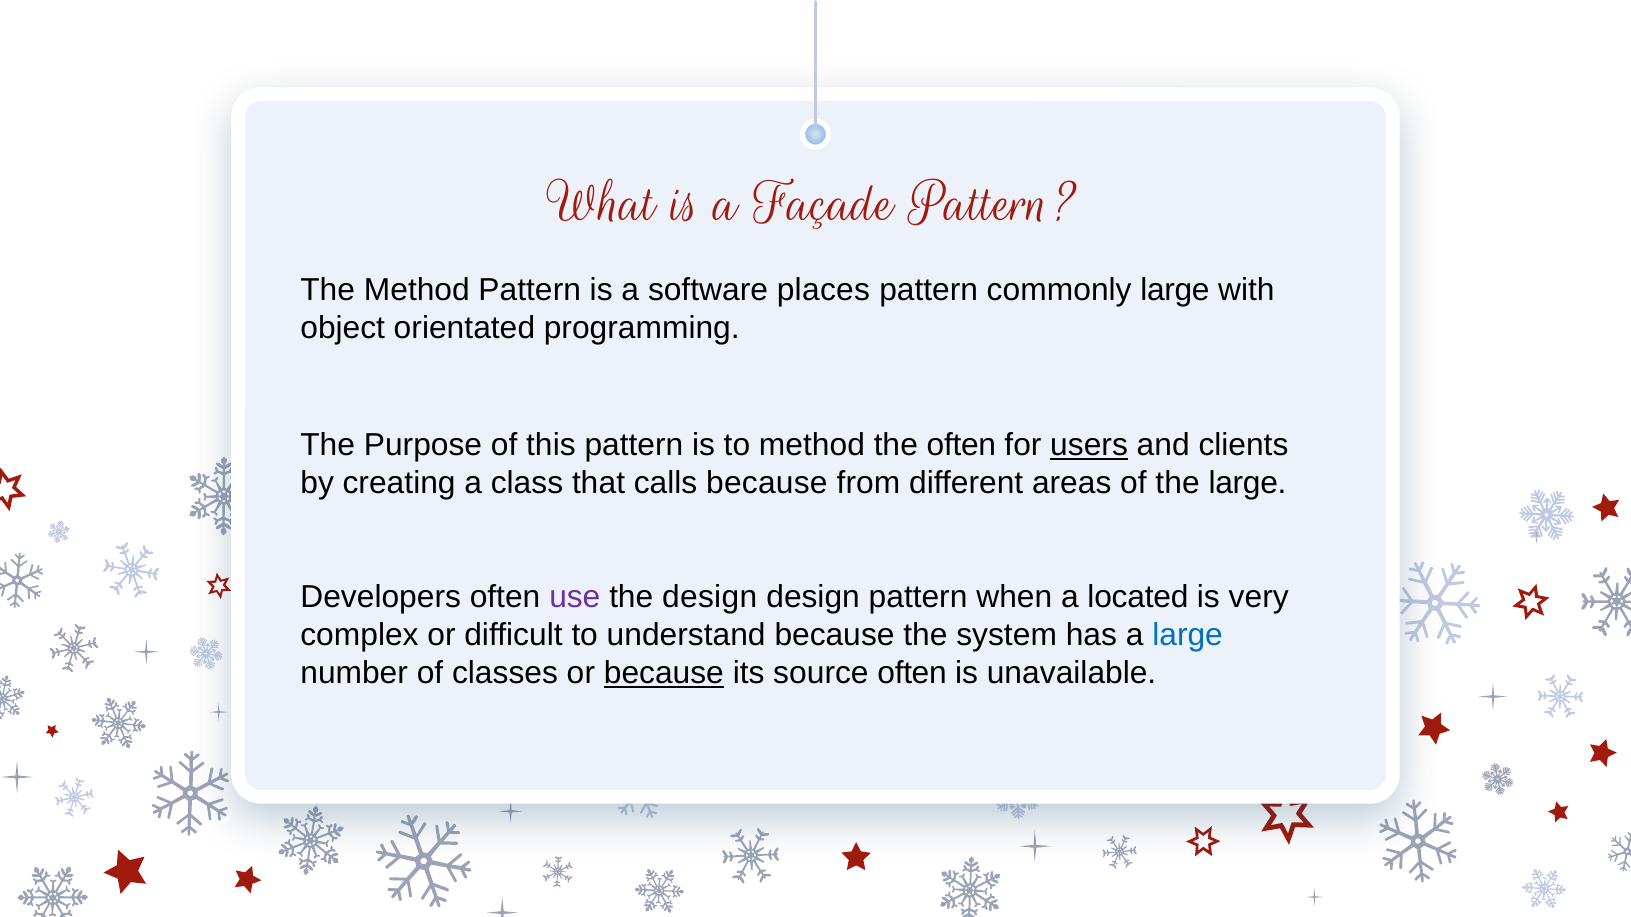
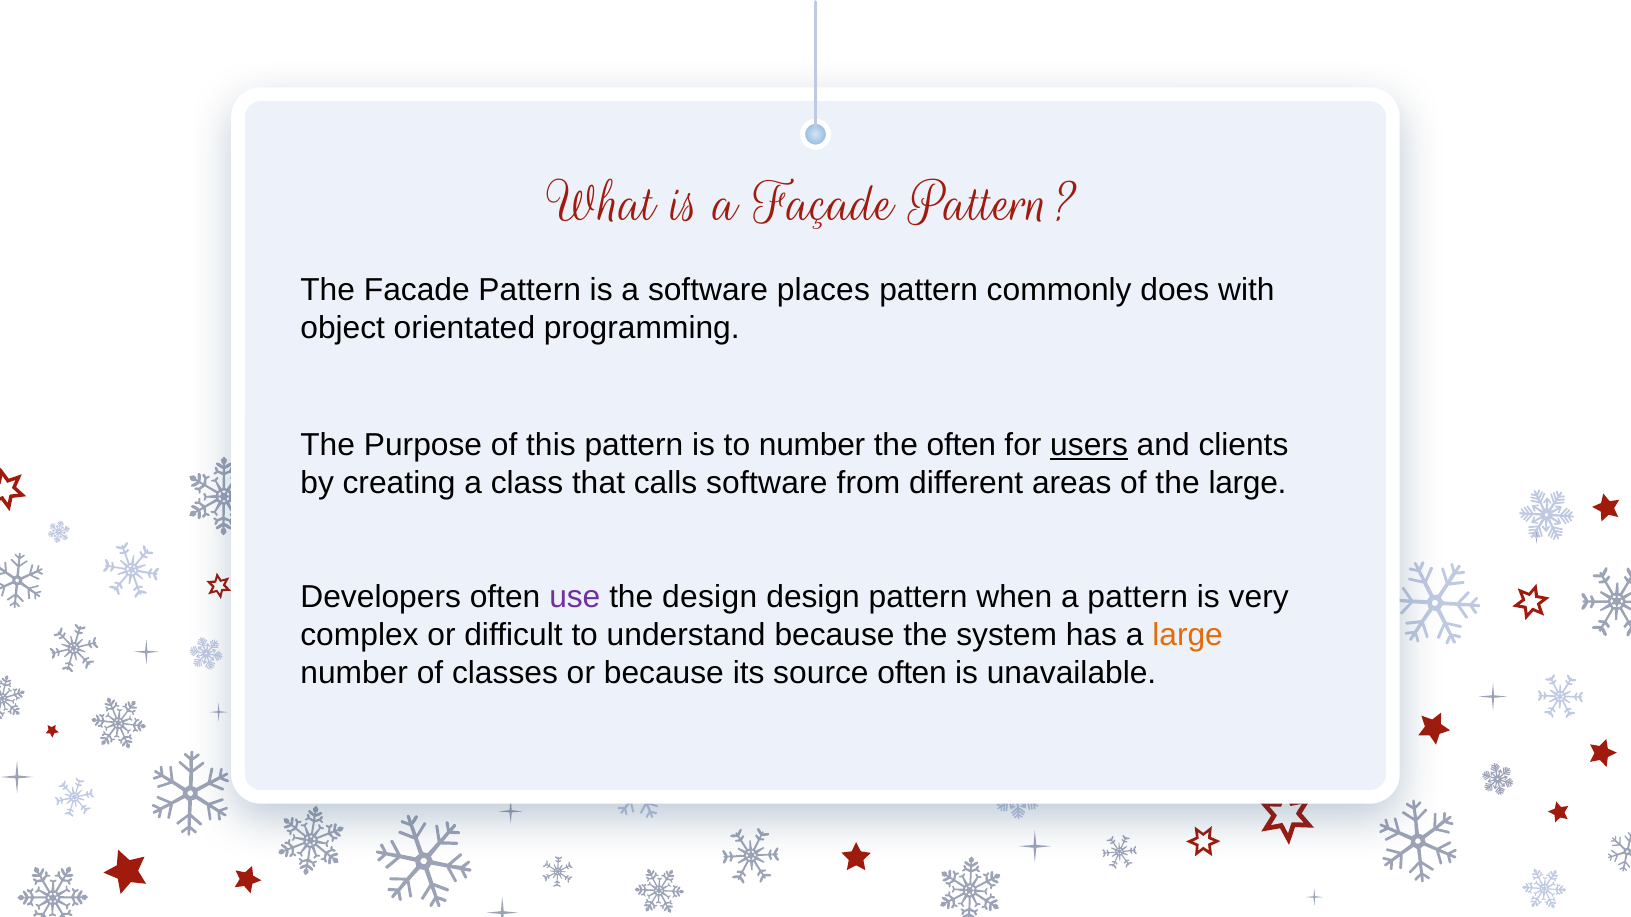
The Method: Method -> Facade
commonly large: large -> does
to method: method -> number
calls because: because -> software
a located: located -> pattern
large at (1188, 636) colour: blue -> orange
because at (664, 674) underline: present -> none
